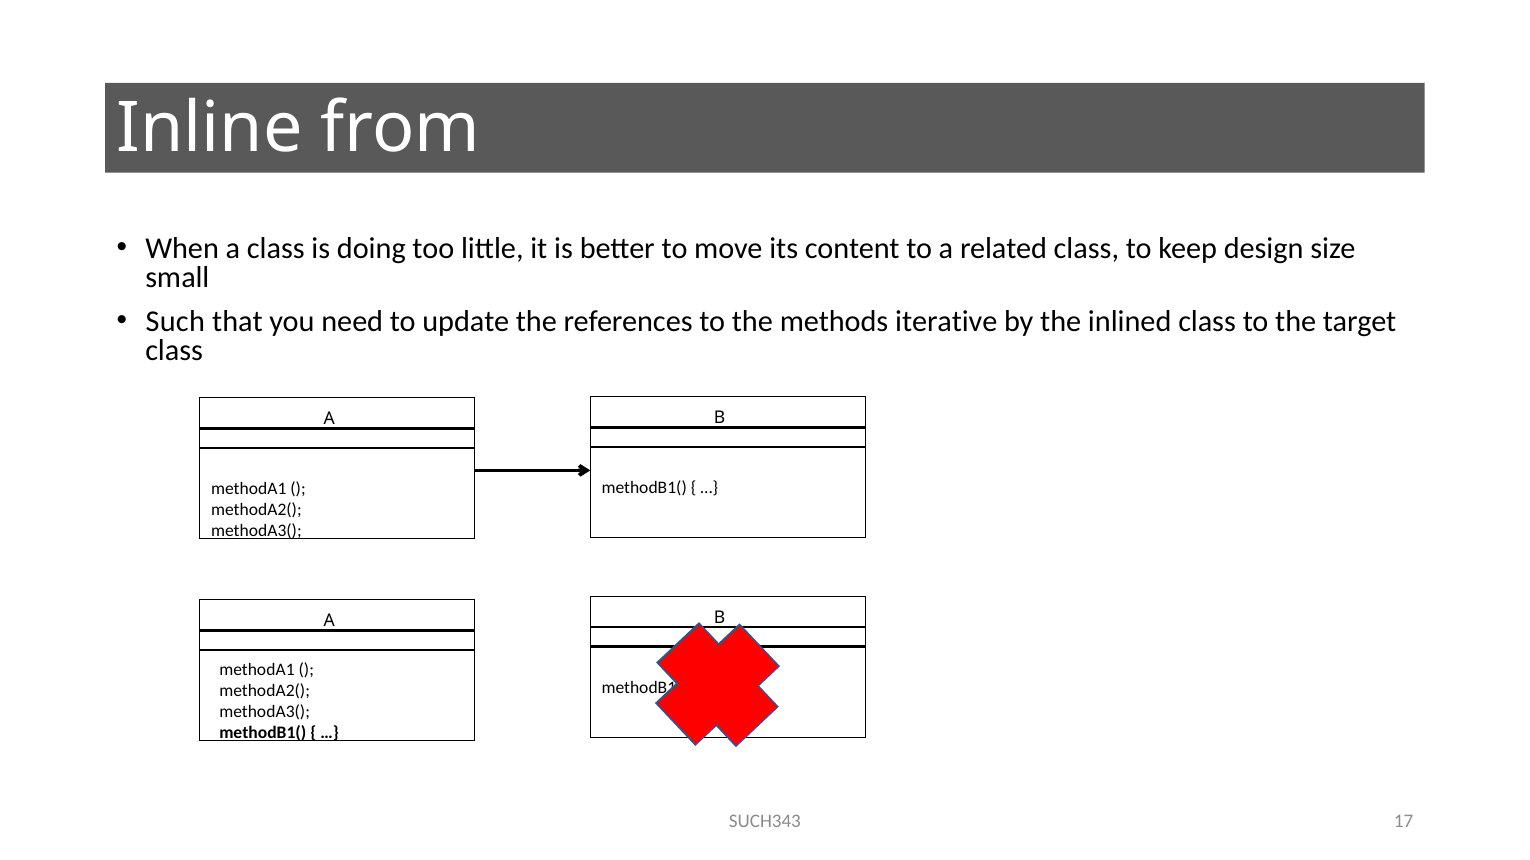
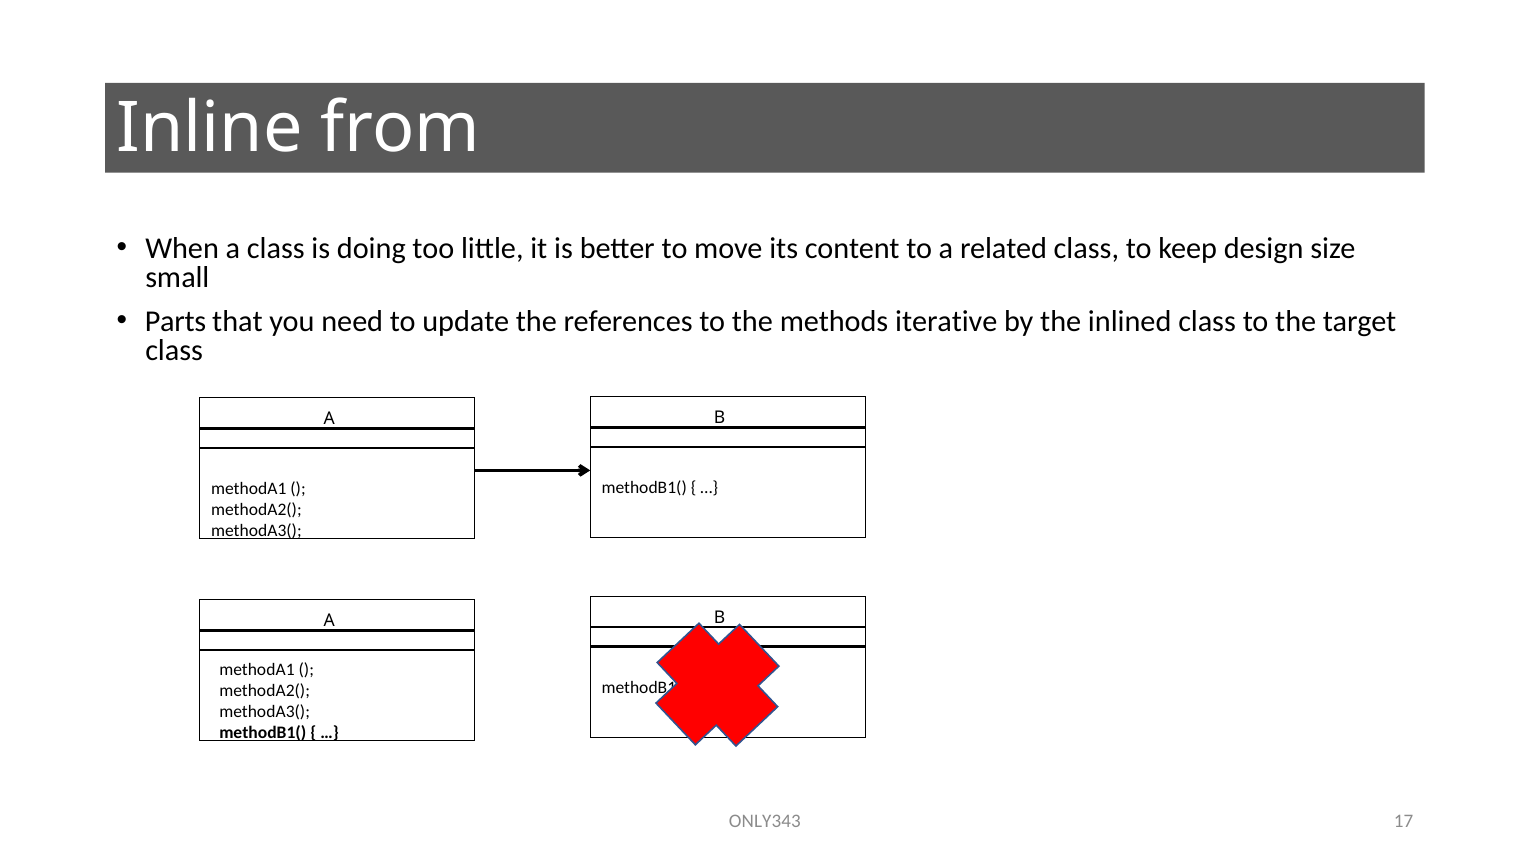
Such: Such -> Parts
SUCH343: SUCH343 -> ONLY343
